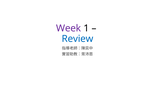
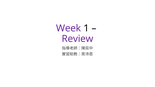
Review colour: blue -> purple
